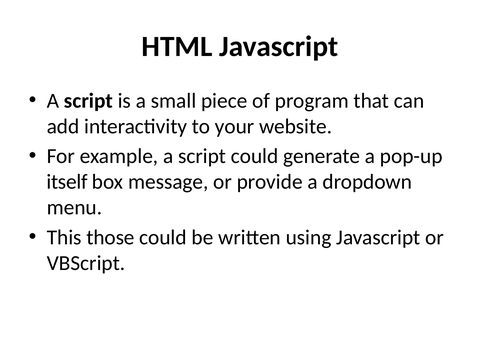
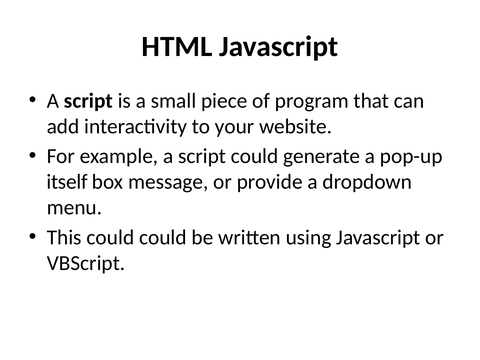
This those: those -> could
